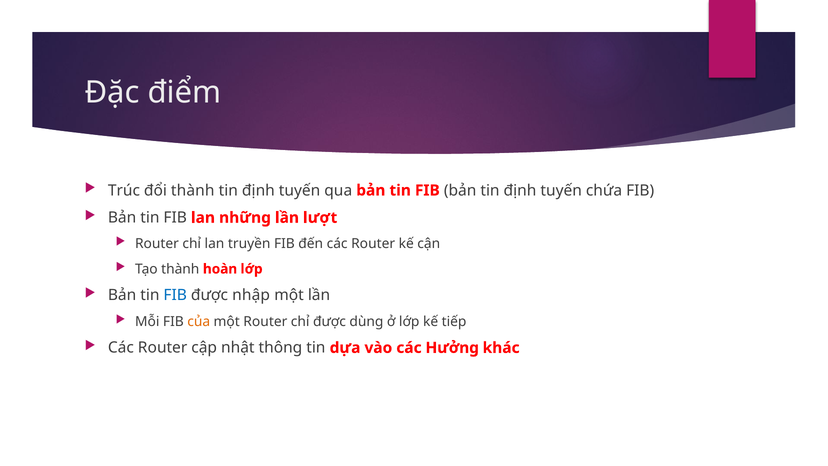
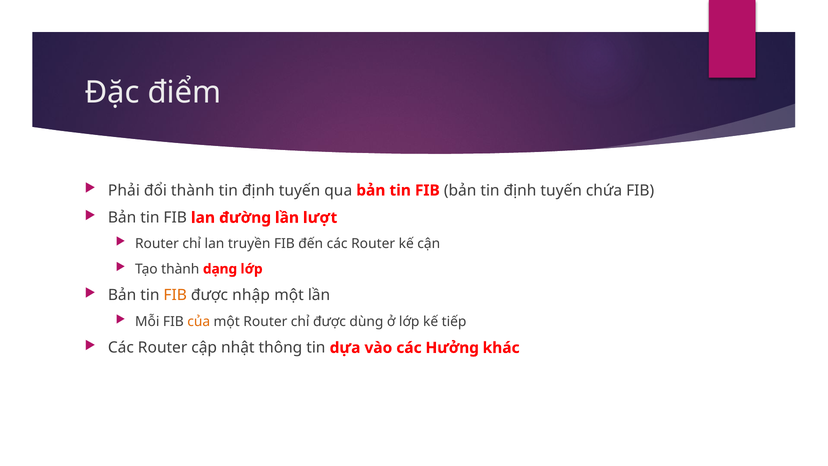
Trúc: Trúc -> Phải
những: những -> đường
hoàn: hoàn -> dạng
FIB at (175, 295) colour: blue -> orange
